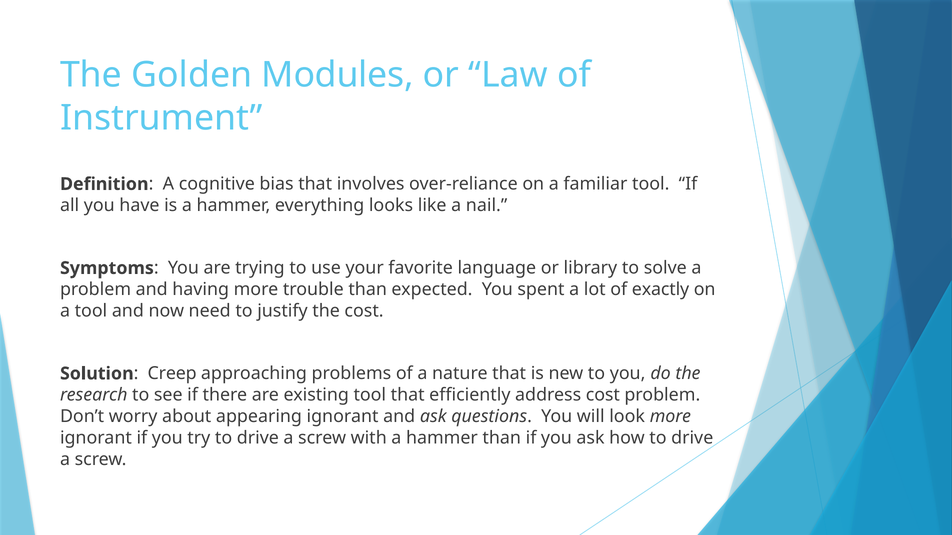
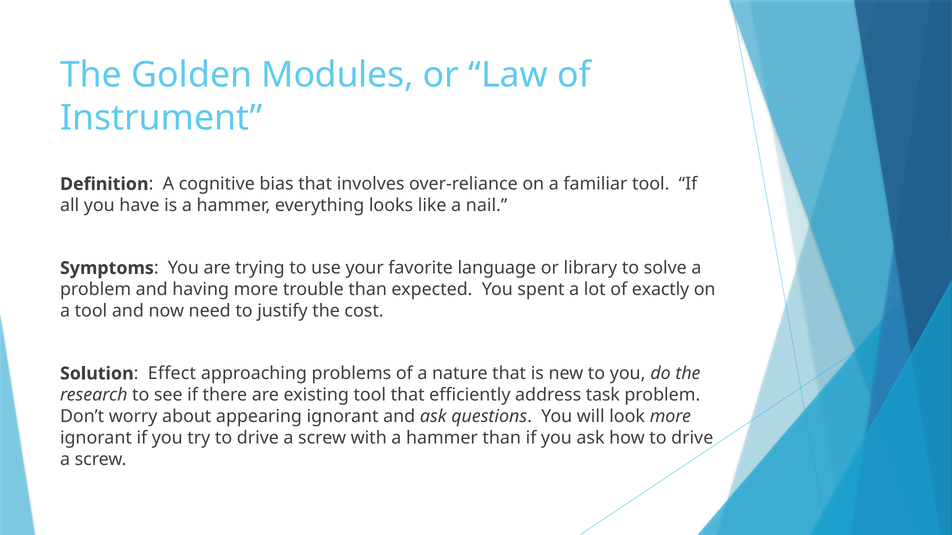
Creep: Creep -> Effect
address cost: cost -> task
